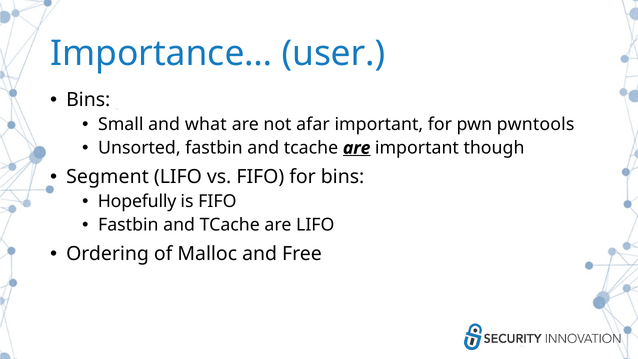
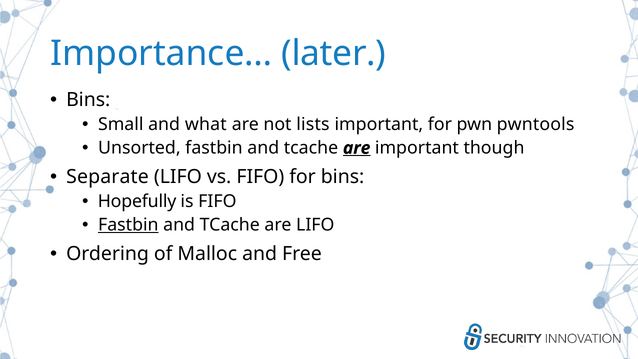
user: user -> later
afar: afar -> lists
Segment: Segment -> Separate
Fastbin at (128, 225) underline: none -> present
